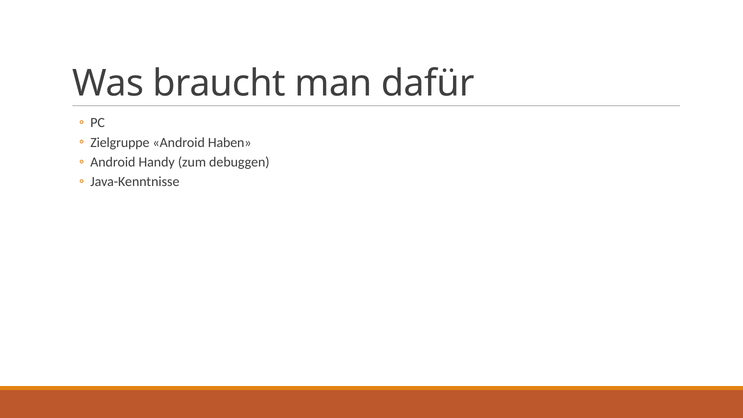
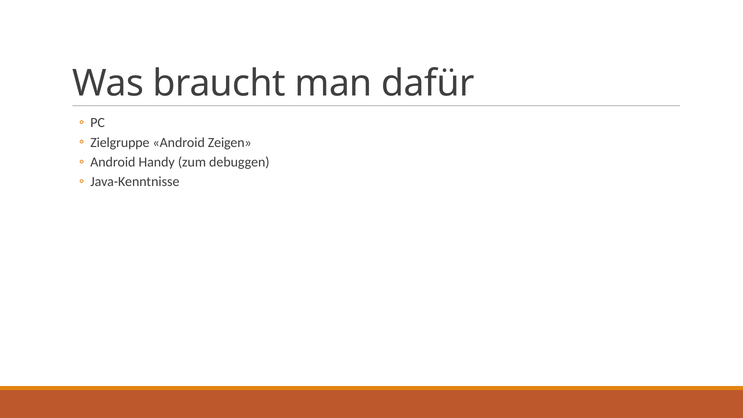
Haben: Haben -> Zeigen
